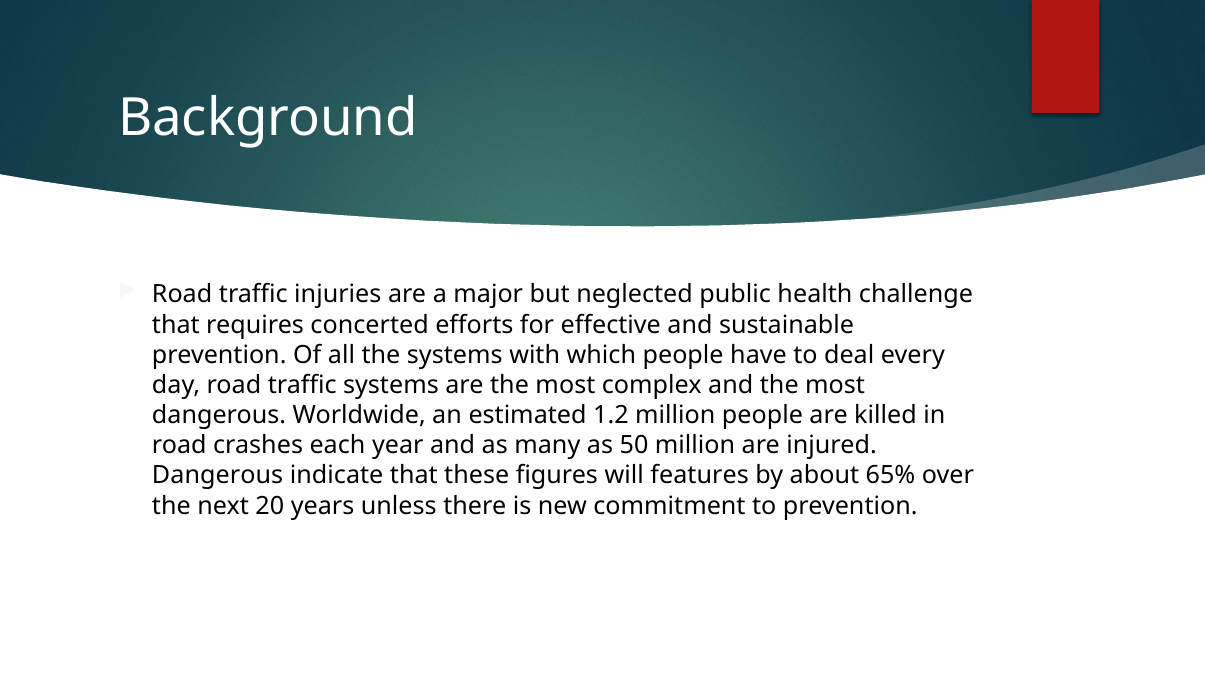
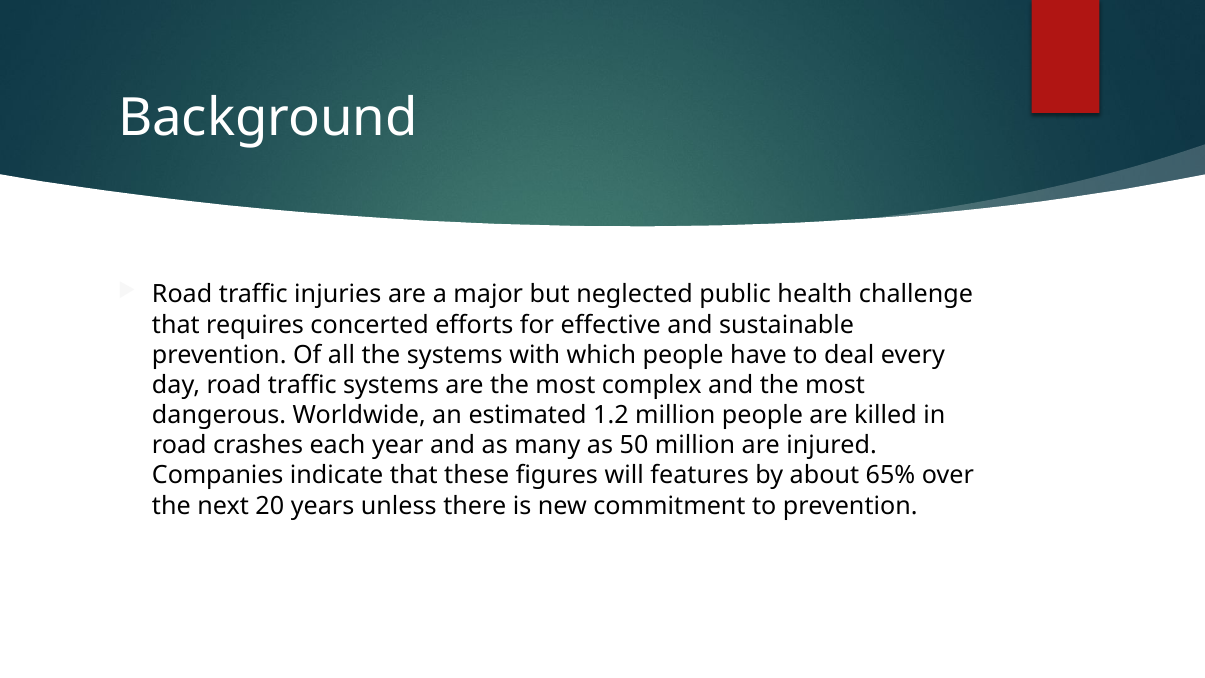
Dangerous at (218, 476): Dangerous -> Companies
